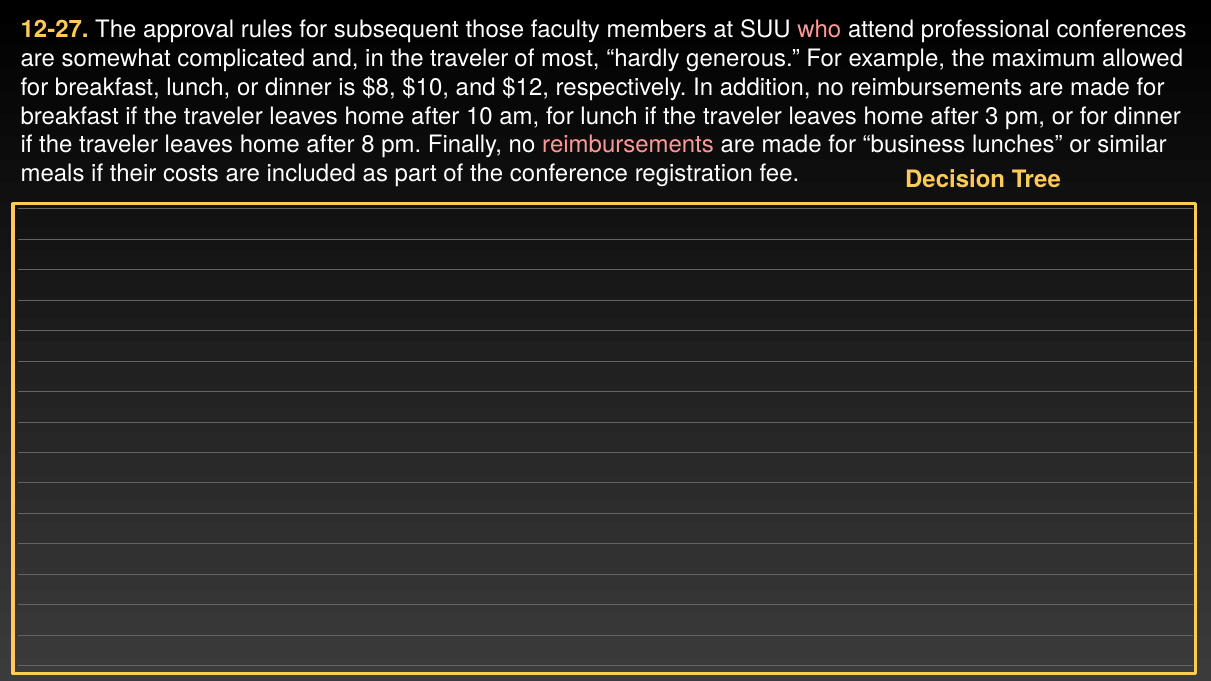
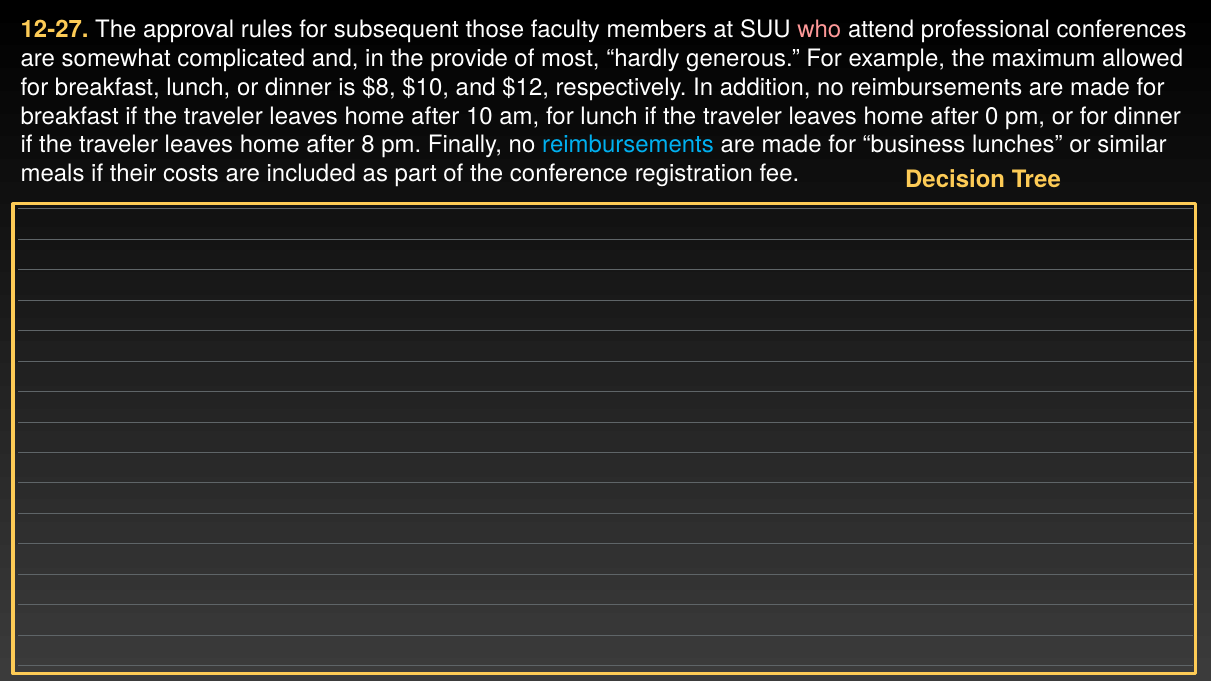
in the traveler: traveler -> provide
3: 3 -> 0
reimbursements at (628, 145) colour: pink -> light blue
